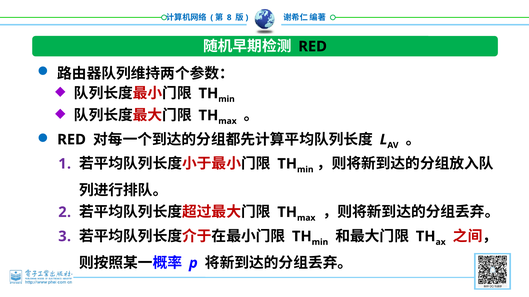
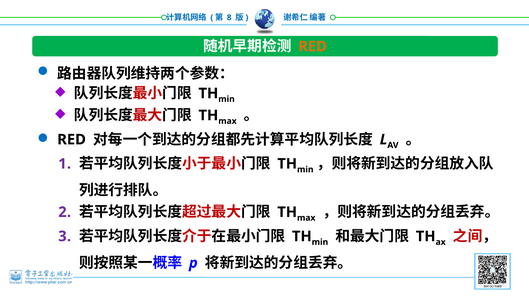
RED at (313, 47) colour: black -> orange
